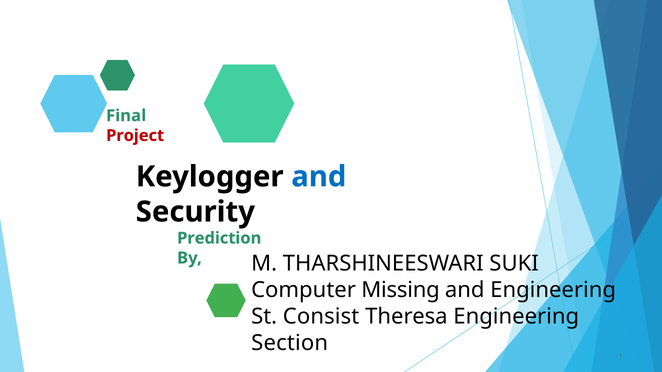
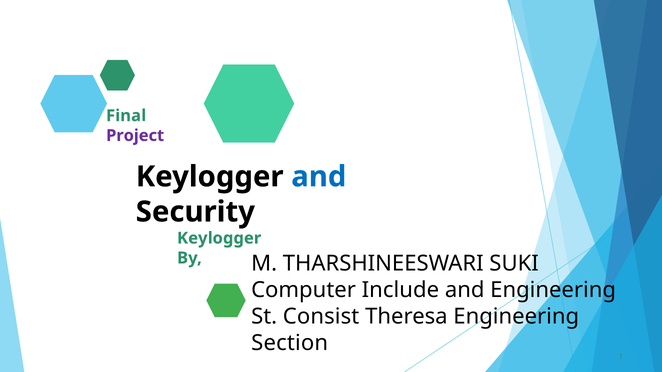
Project colour: red -> purple
Prediction at (219, 238): Prediction -> Keylogger
Missing: Missing -> Include
